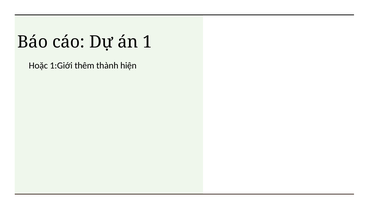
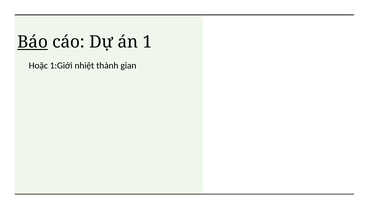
Báo underline: none -> present
thêm: thêm -> nhiệt
hiện: hiện -> gian
